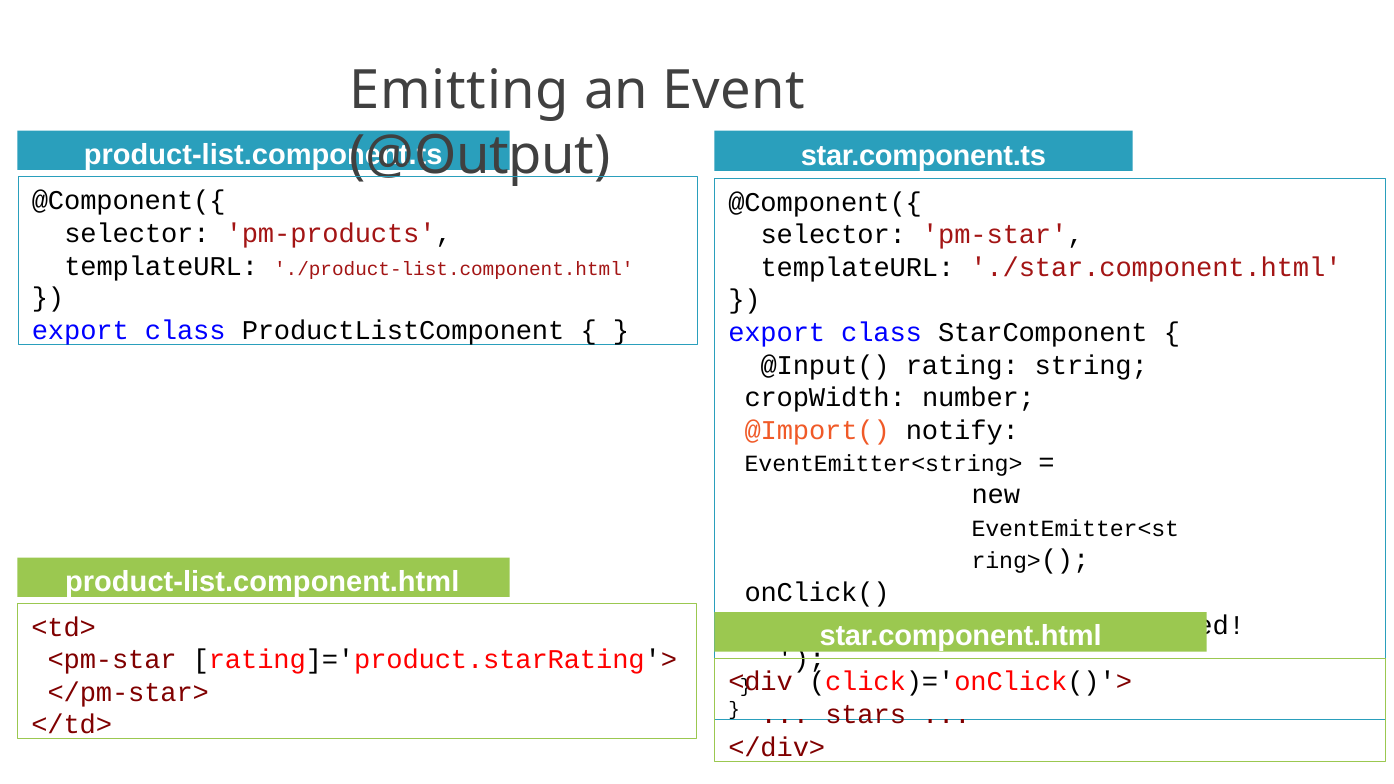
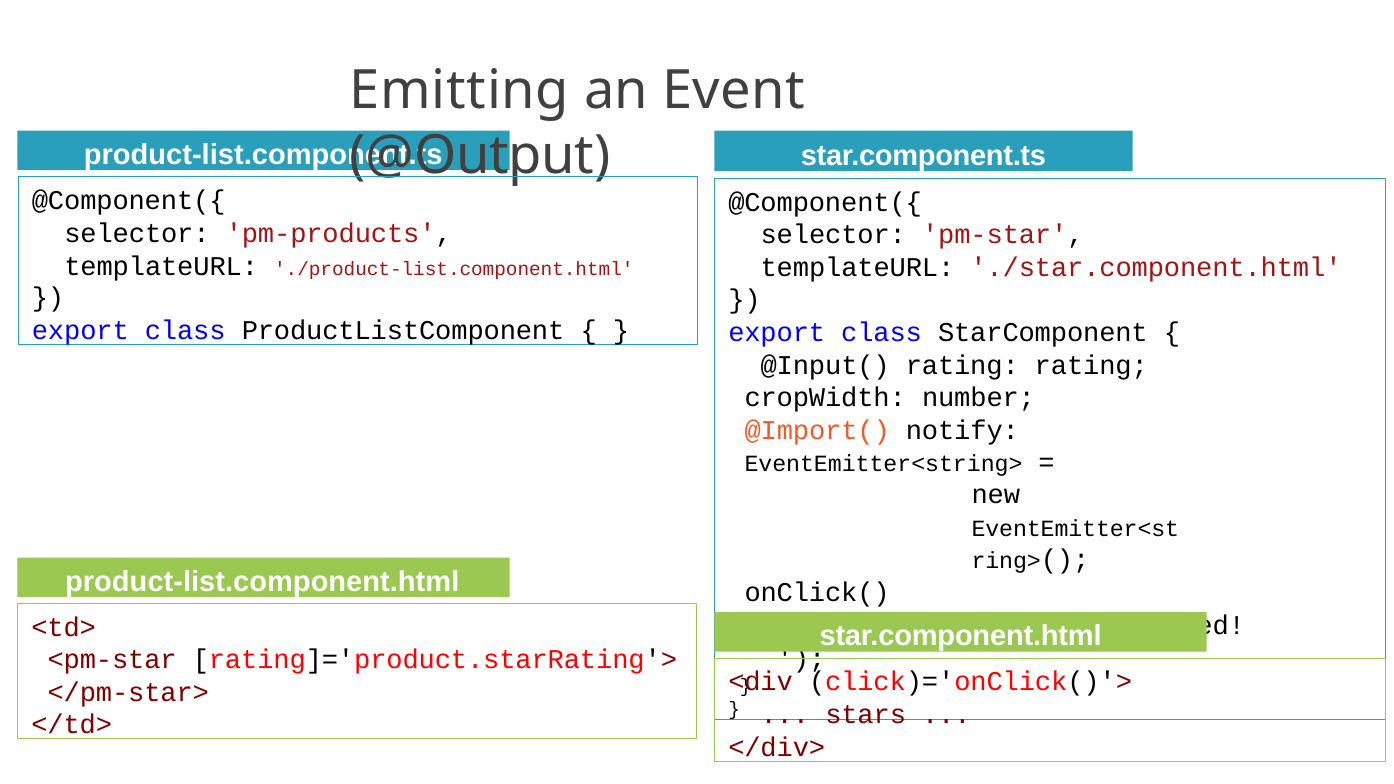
rating string: string -> rating
